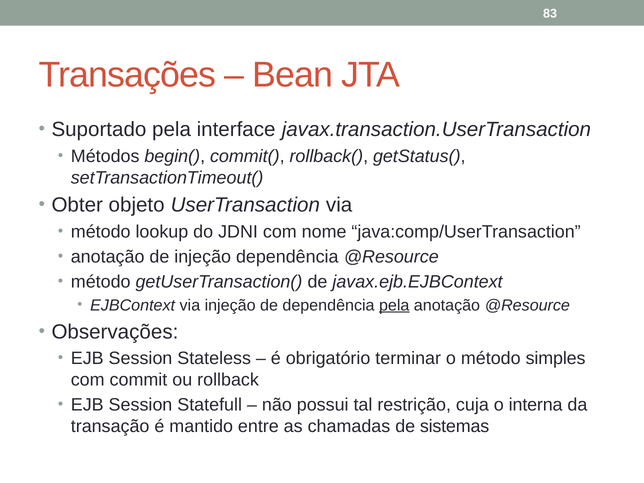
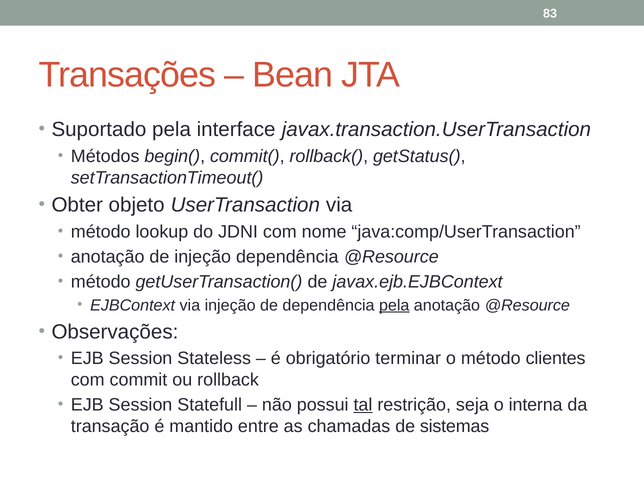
simples: simples -> clientes
tal underline: none -> present
cuja: cuja -> seja
